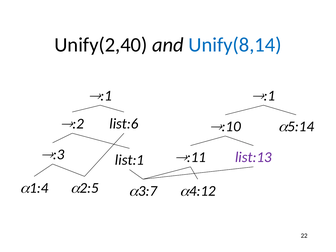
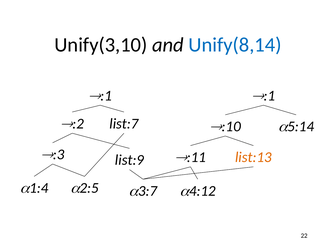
Unify(2,40: Unify(2,40 -> Unify(3,10
list:6: list:6 -> list:7
list:13 colour: purple -> orange
list:1: list:1 -> list:9
